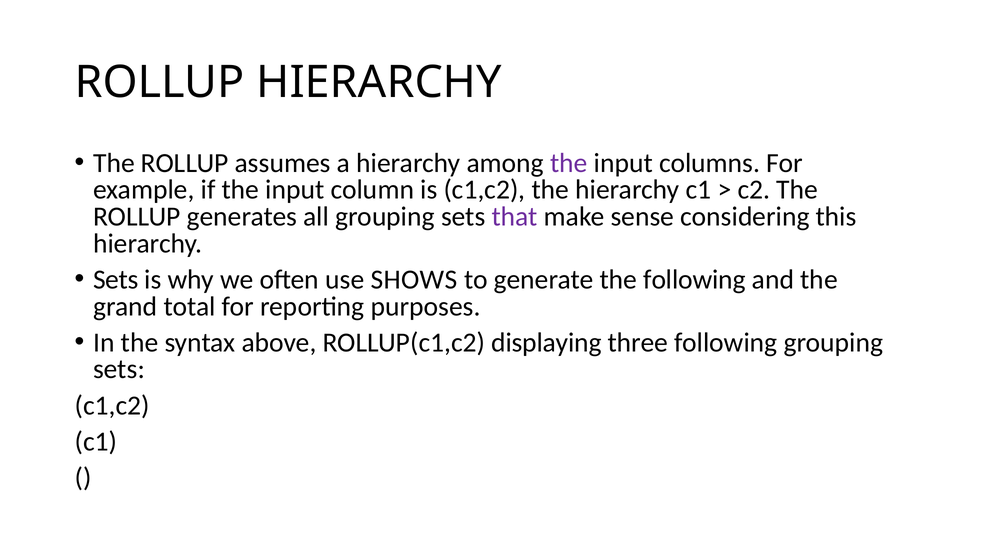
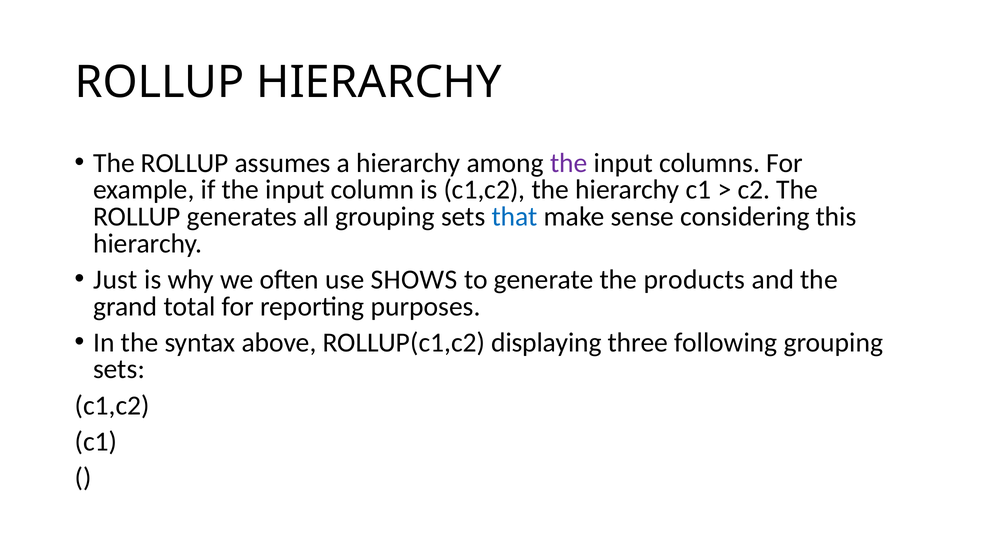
that colour: purple -> blue
Sets at (116, 280): Sets -> Just
the following: following -> products
